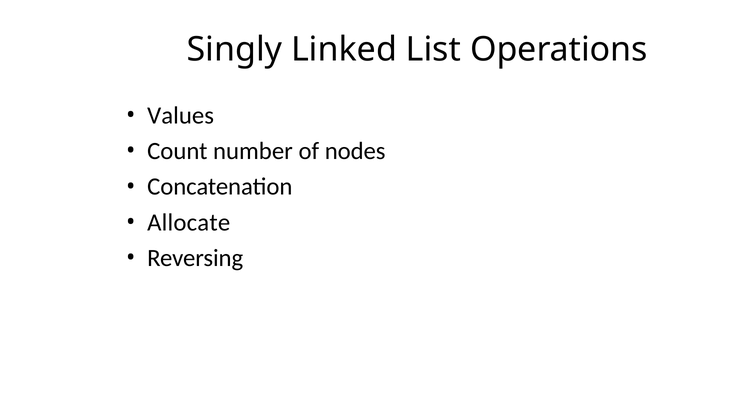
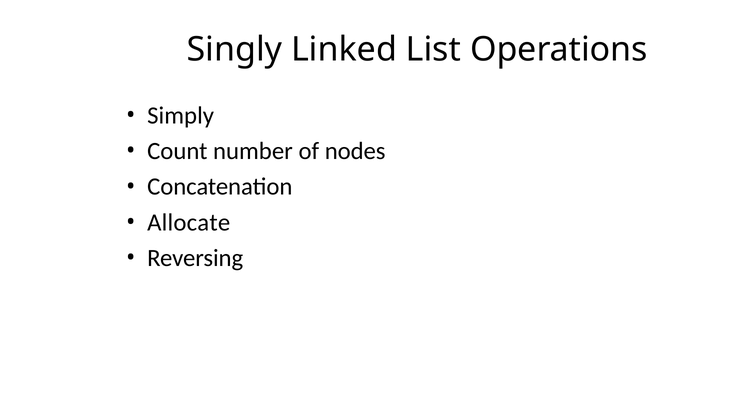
Values: Values -> Simply
